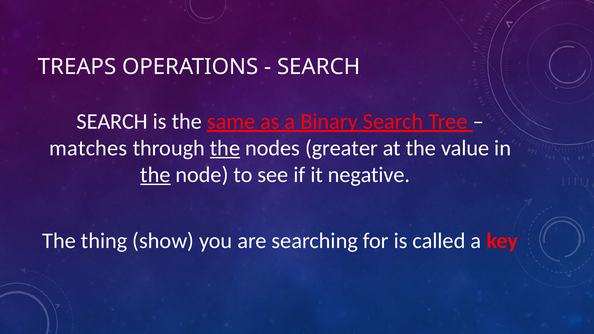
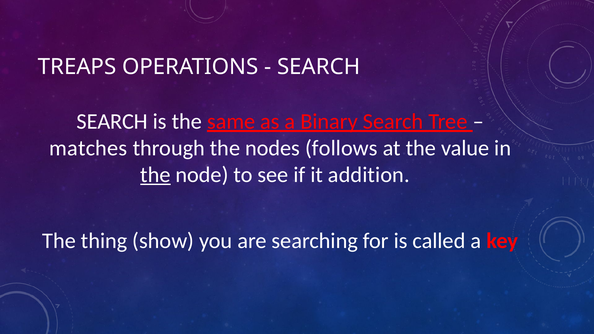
the at (225, 148) underline: present -> none
greater: greater -> follows
negative: negative -> addition
